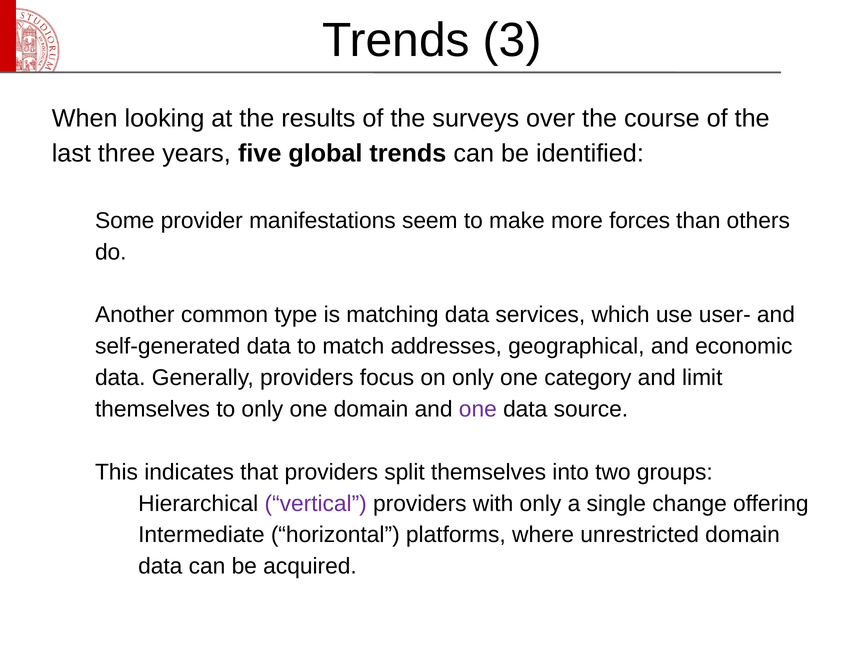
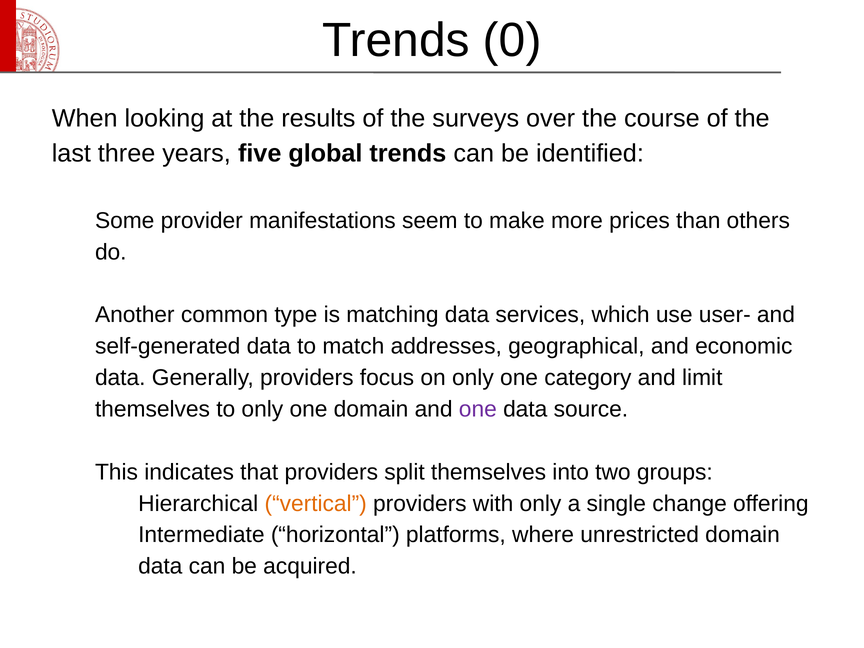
3: 3 -> 0
forces: forces -> prices
vertical colour: purple -> orange
